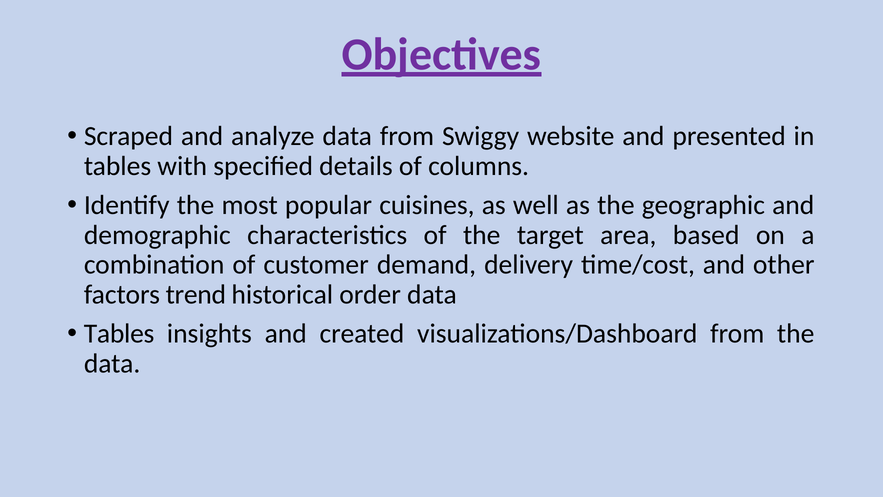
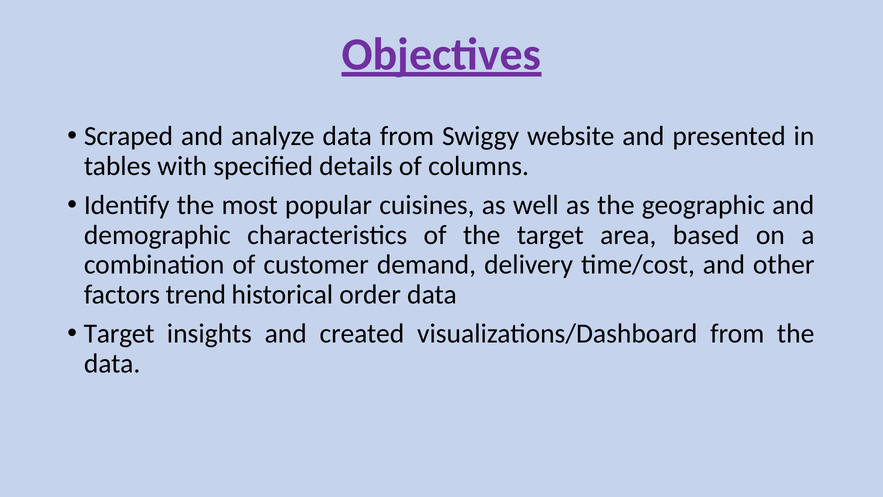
Tables at (119, 333): Tables -> Target
